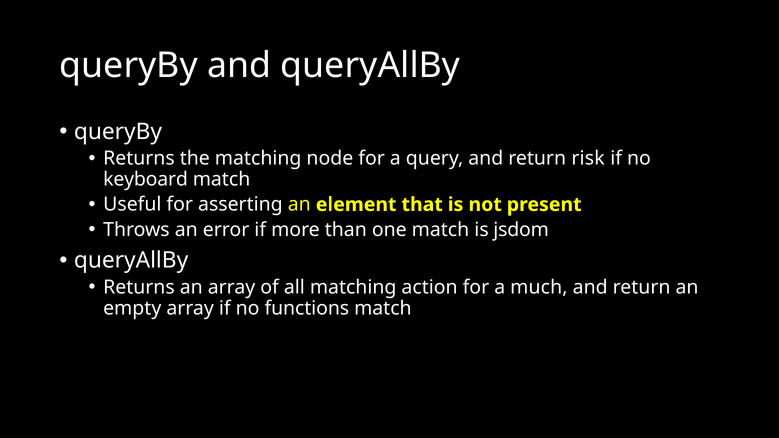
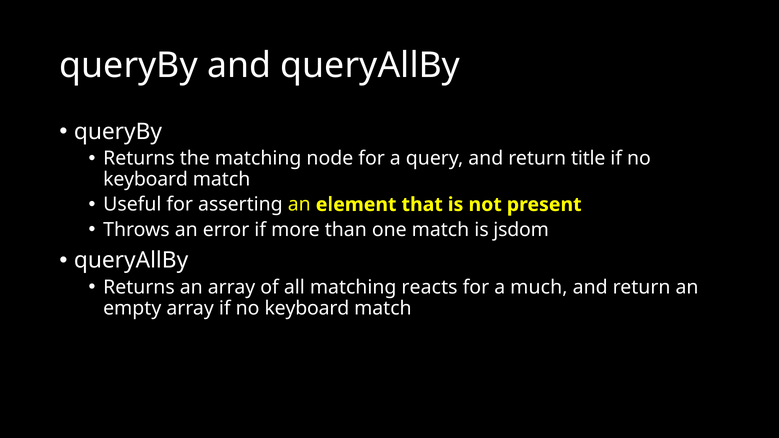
risk: risk -> title
action: action -> reacts
array if no functions: functions -> keyboard
